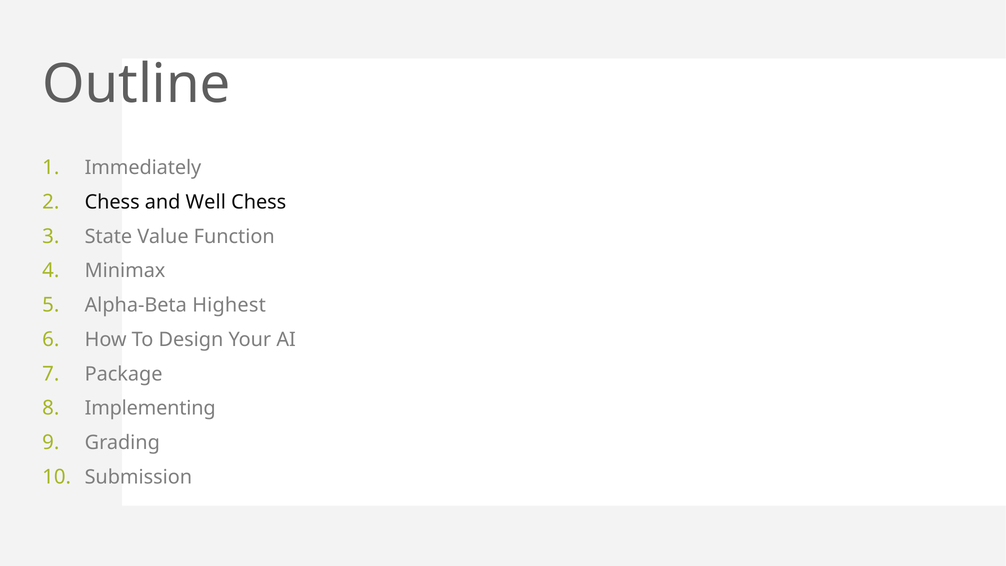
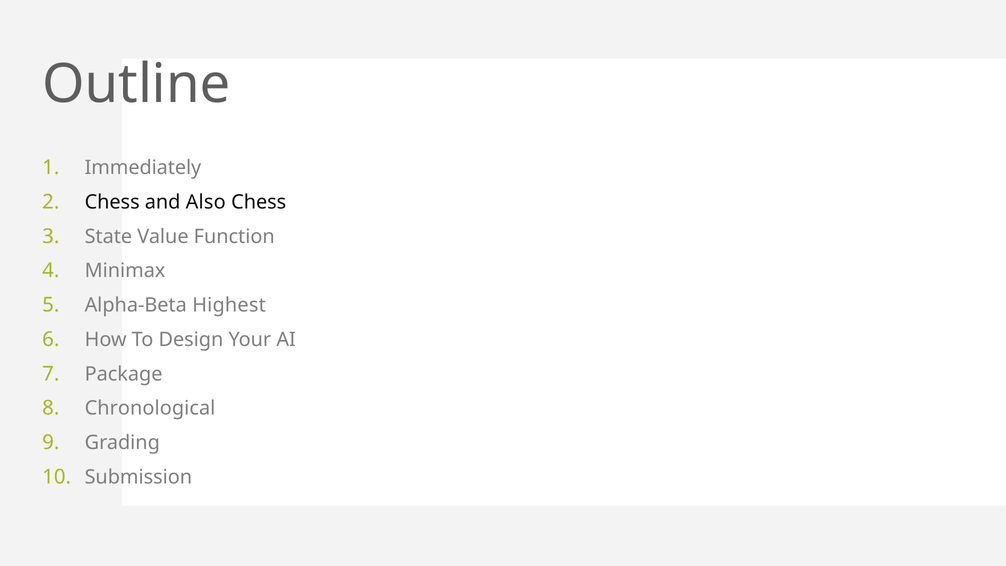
Well: Well -> Also
Implementing: Implementing -> Chronological
